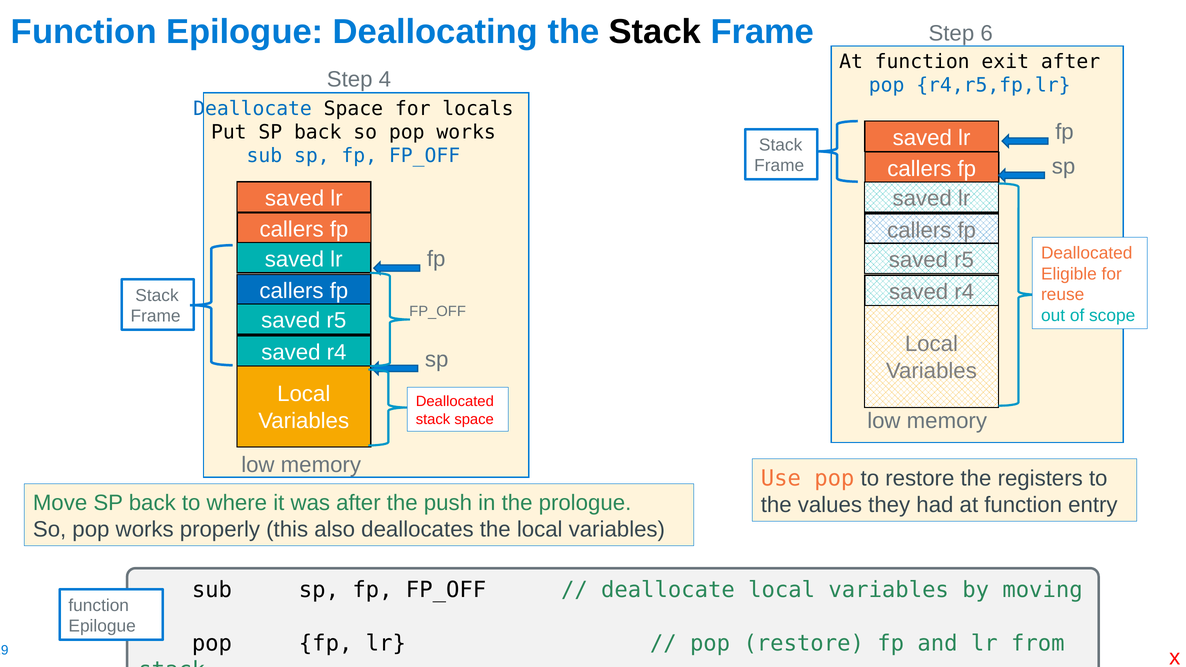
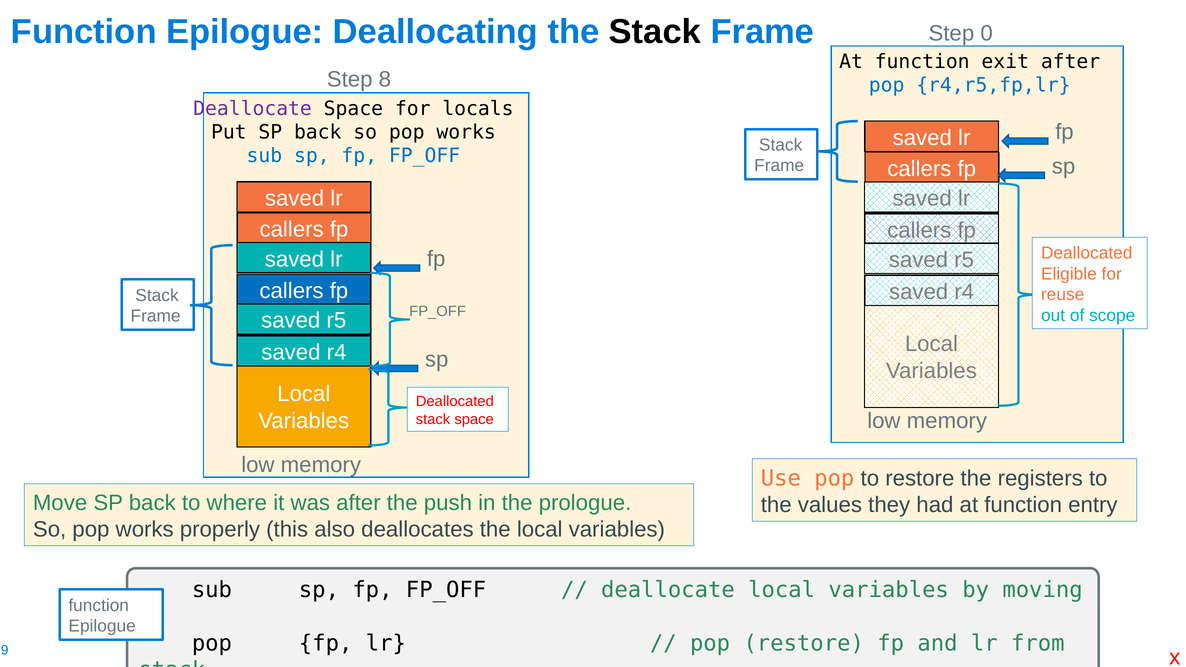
6: 6 -> 0
4: 4 -> 8
Deallocate at (253, 109) colour: blue -> purple
